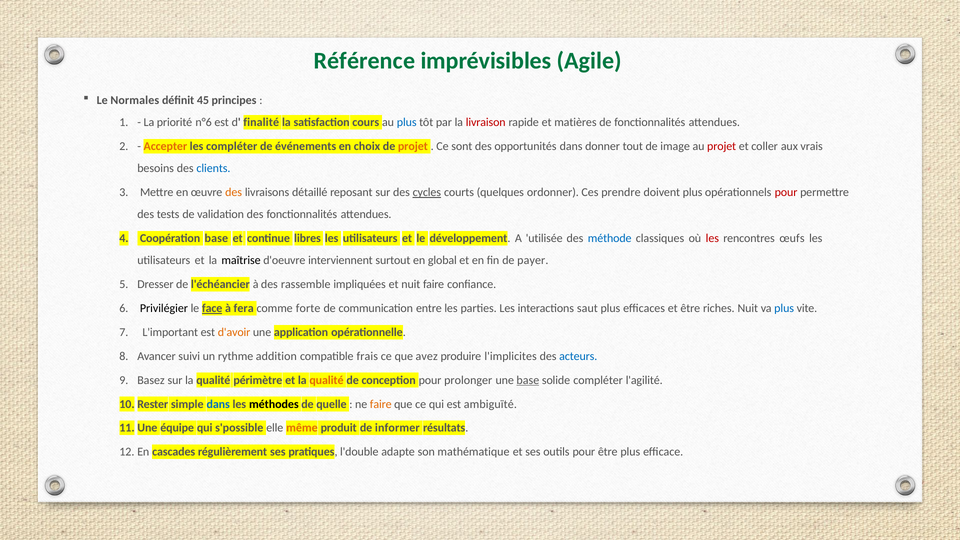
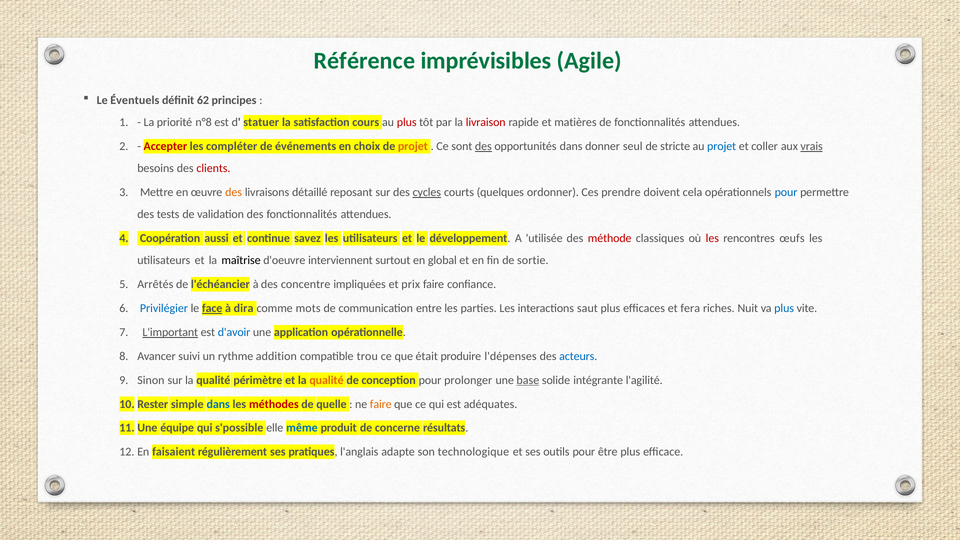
Normales: Normales -> Éventuels
45: 45 -> 62
n°6: n°6 -> n°8
finalité: finalité -> statuer
plus at (407, 122) colour: blue -> red
Accepter colour: orange -> red
des at (483, 146) underline: none -> present
tout: tout -> seul
image: image -> stricte
projet at (722, 146) colour: red -> blue
vrais underline: none -> present
clients colour: blue -> red
doivent plus: plus -> cela
pour at (786, 192) colour: red -> blue
Coopération base: base -> aussi
libres: libres -> savez
méthode colour: blue -> red
payer: payer -> sortie
Dresser: Dresser -> Arrêtés
rassemble: rassemble -> concentre
et nuit: nuit -> prix
Privilégier colour: black -> blue
fera: fera -> dira
forte: forte -> mots
et être: être -> fera
L'important underline: none -> present
d'avoir colour: orange -> blue
frais: frais -> trou
avez: avez -> était
l'implicites: l'implicites -> l'dépenses
Basez: Basez -> Sinon
solide compléter: compléter -> intégrante
méthodes colour: black -> red
ambiguïté: ambiguïté -> adéquates
même colour: orange -> blue
informer: informer -> concerne
cascades: cascades -> faisaient
l'double: l'double -> l'anglais
mathématique: mathématique -> technologique
